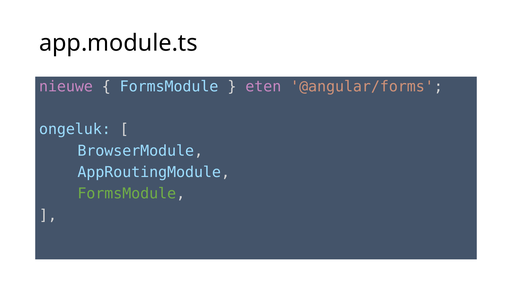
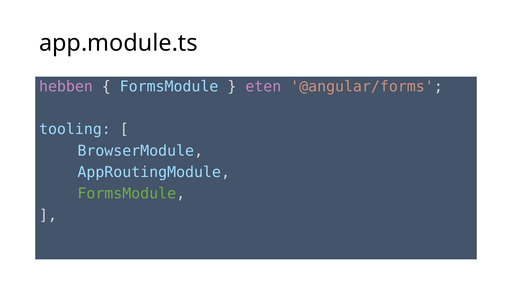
nieuwe: nieuwe -> hebben
ongeluk: ongeluk -> tooling
